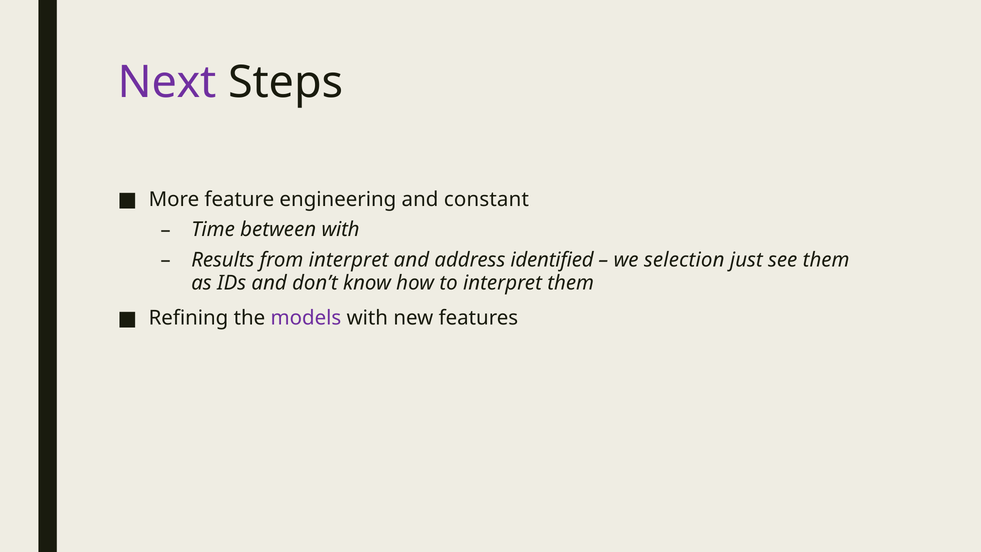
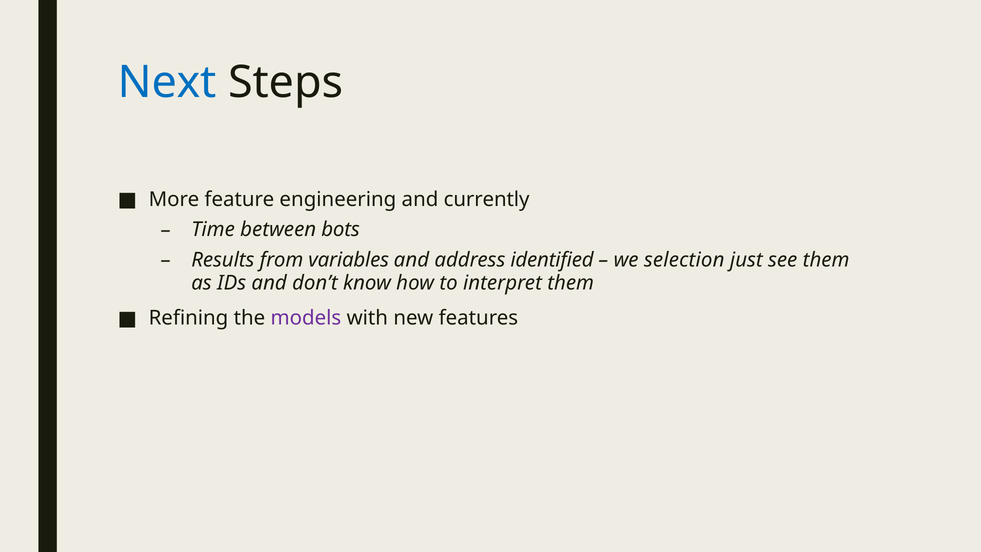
Next colour: purple -> blue
constant: constant -> currently
between with: with -> bots
from interpret: interpret -> variables
